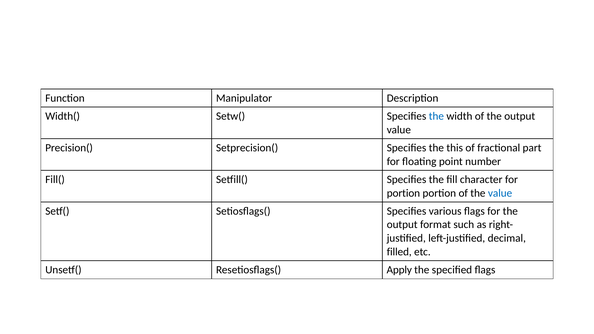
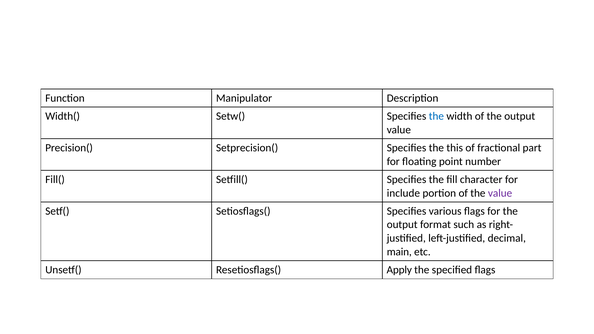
portion at (403, 193): portion -> include
value at (500, 193) colour: blue -> purple
filled: filled -> main
